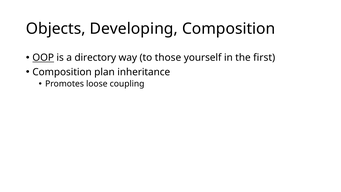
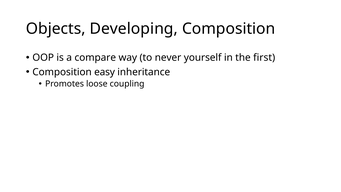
OOP underline: present -> none
directory: directory -> compare
those: those -> never
plan: plan -> easy
